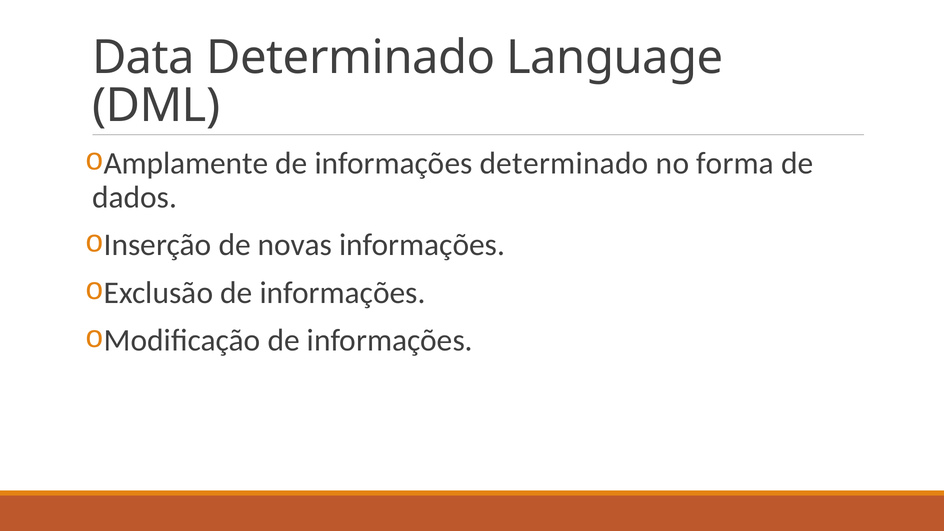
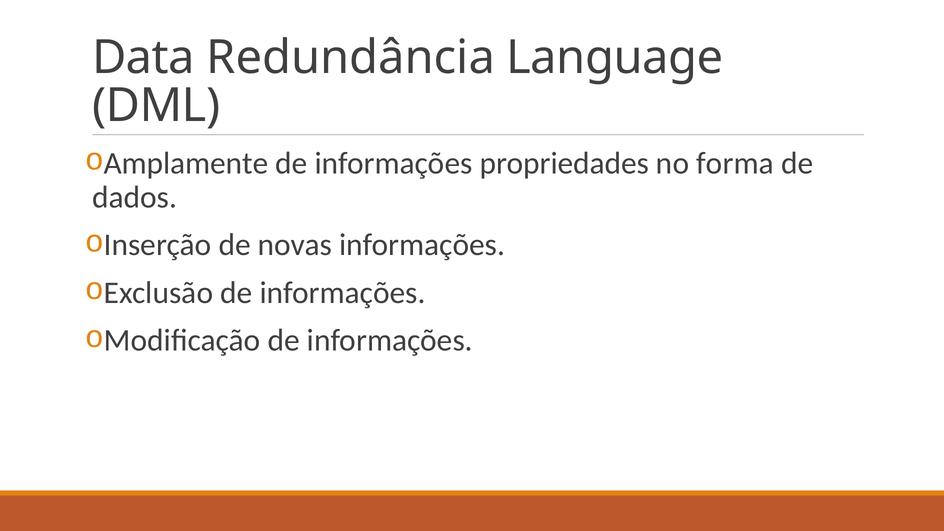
Data Determinado: Determinado -> Redundância
informações determinado: determinado -> propriedades
